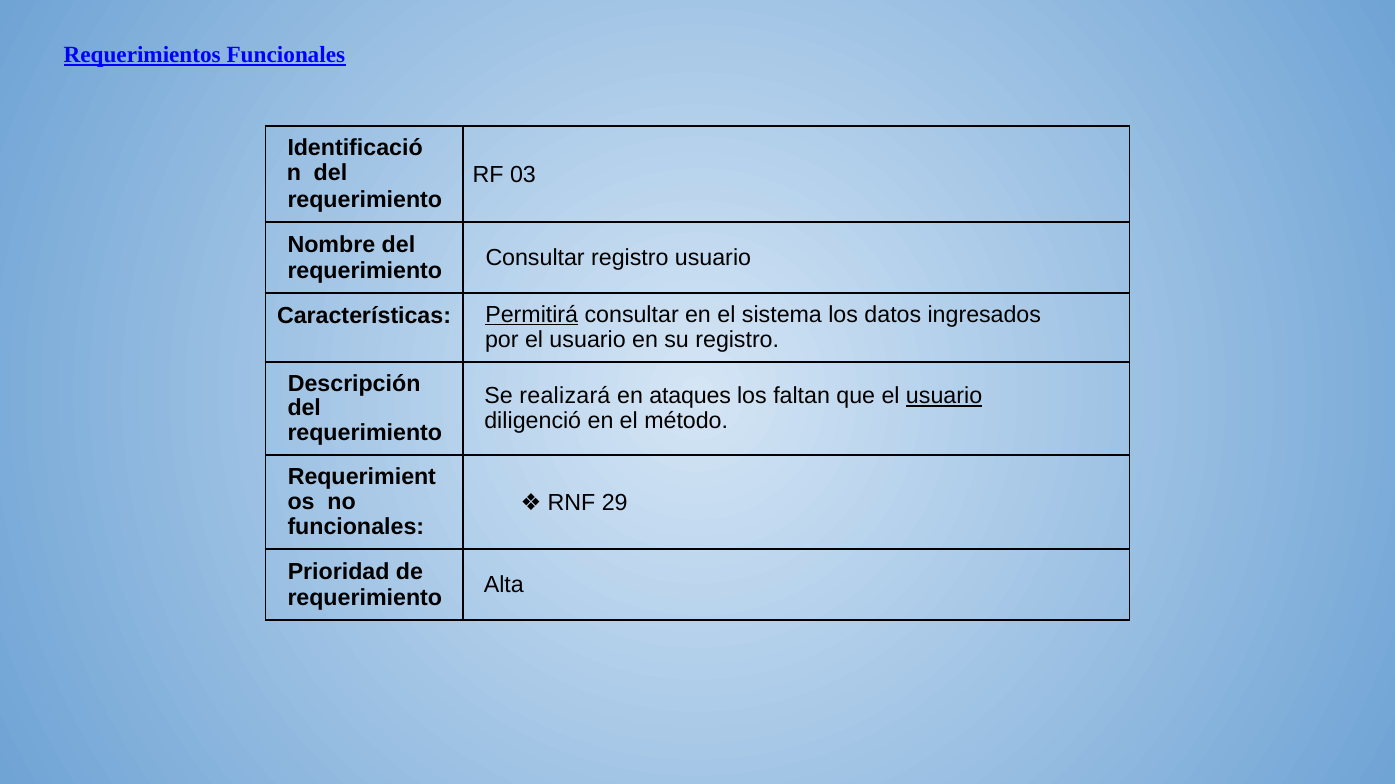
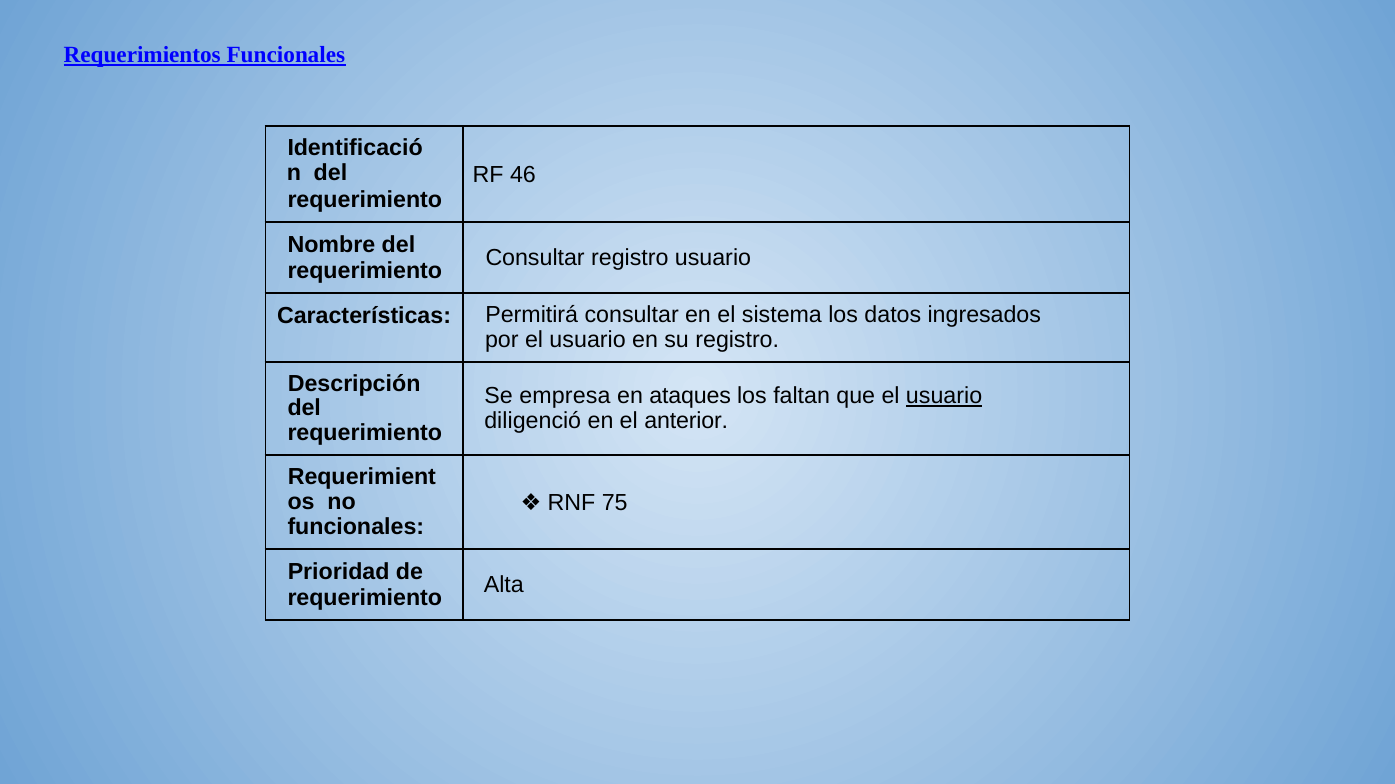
03: 03 -> 46
Permitirá underline: present -> none
realizará: realizará -> empresa
método: método -> anterior
29: 29 -> 75
